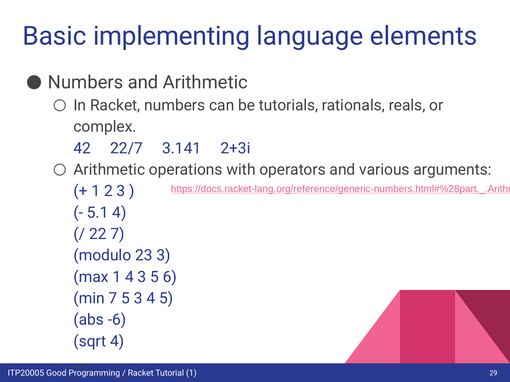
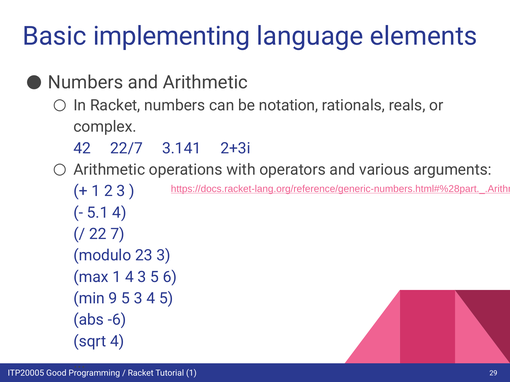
tutorials: tutorials -> notation
min 7: 7 -> 9
